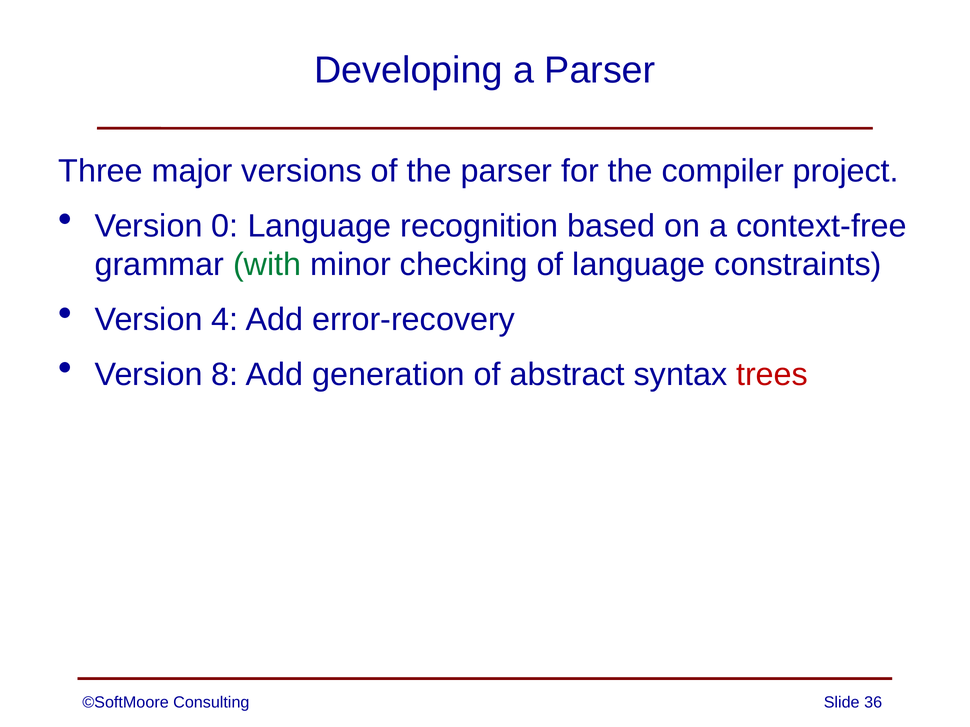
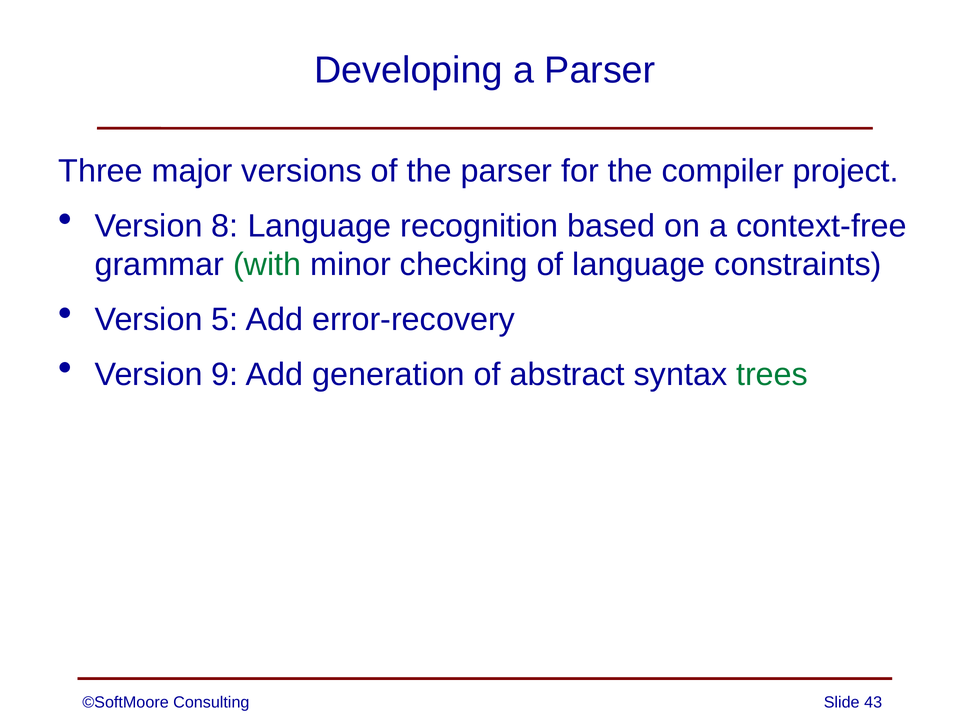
0: 0 -> 8
4: 4 -> 5
8: 8 -> 9
trees colour: red -> green
36: 36 -> 43
